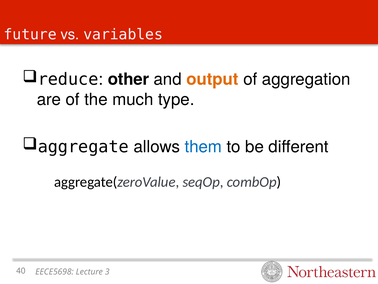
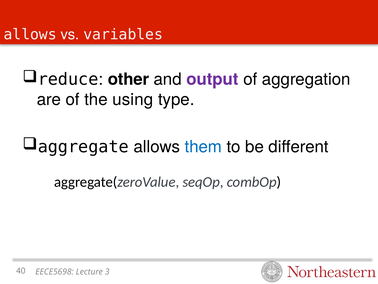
future at (30, 34): future -> allows
output colour: orange -> purple
much: much -> using
